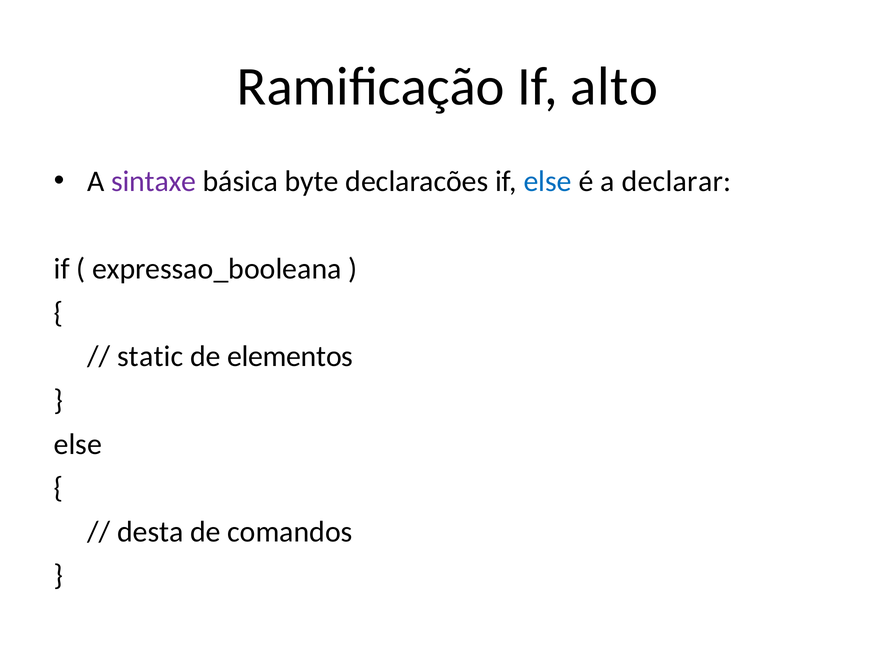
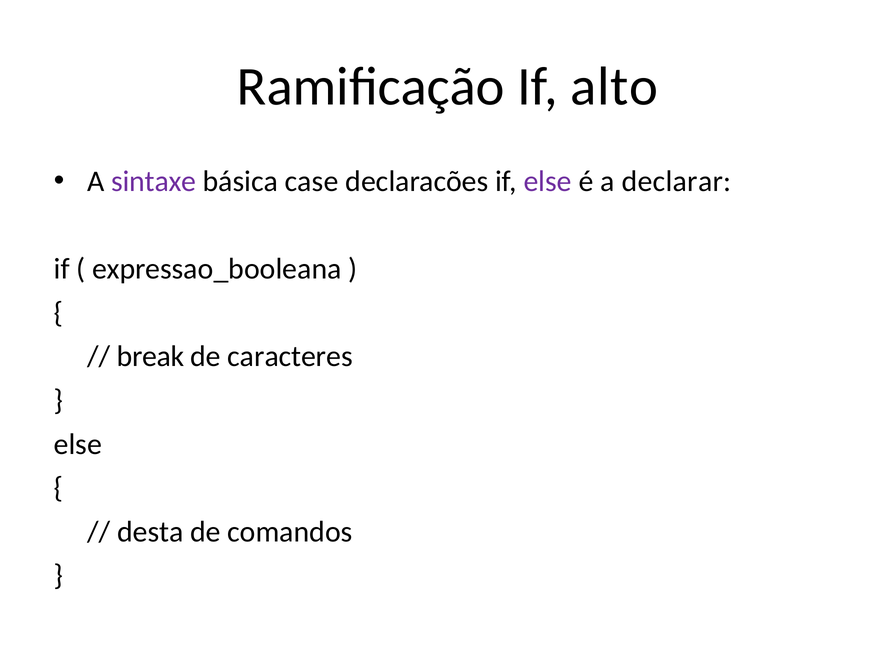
byte: byte -> case
else at (548, 181) colour: blue -> purple
static: static -> break
elementos: elementos -> caracteres
